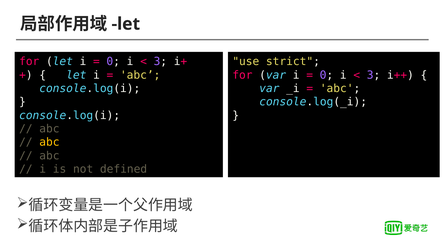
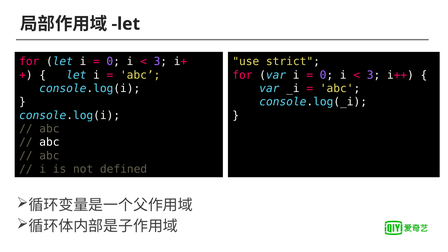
abc at (49, 142) colour: yellow -> white
